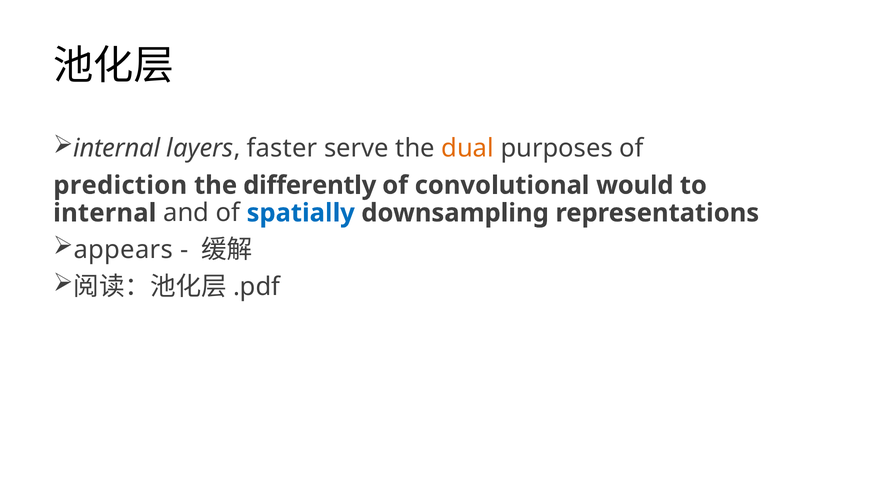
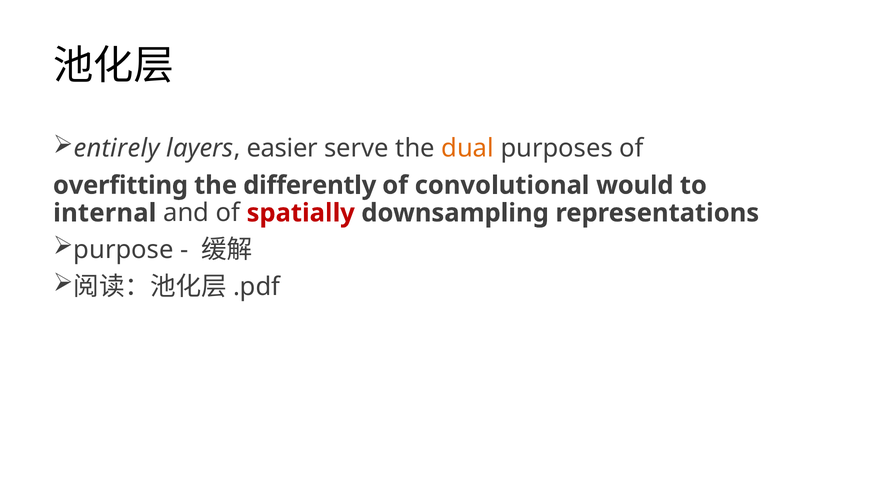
internal at (117, 148): internal -> entirely
faster: faster -> easier
prediction: prediction -> overfitting
spatially colour: blue -> red
appears: appears -> purpose
